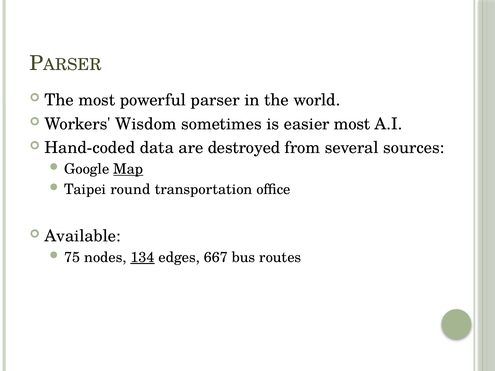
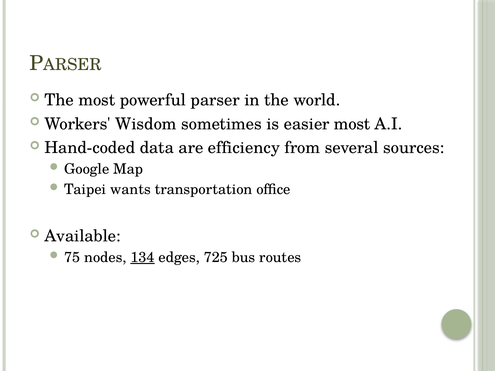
destroyed: destroyed -> efficiency
Map underline: present -> none
round: round -> wants
667: 667 -> 725
